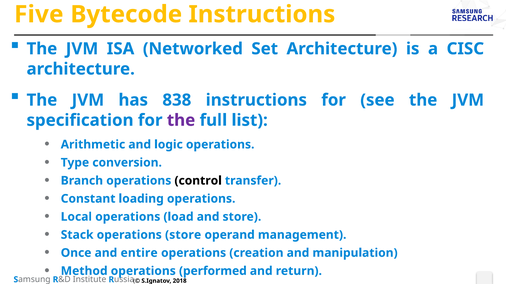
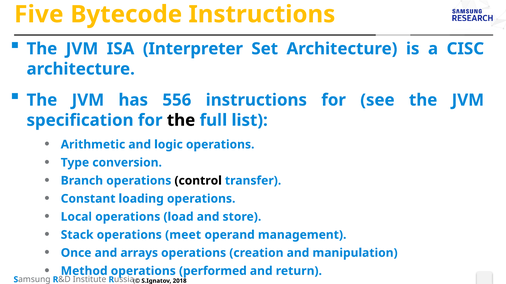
Networked: Networked -> Interpreter
838: 838 -> 556
the at (181, 121) colour: purple -> black
operations store: store -> meet
entire: entire -> arrays
